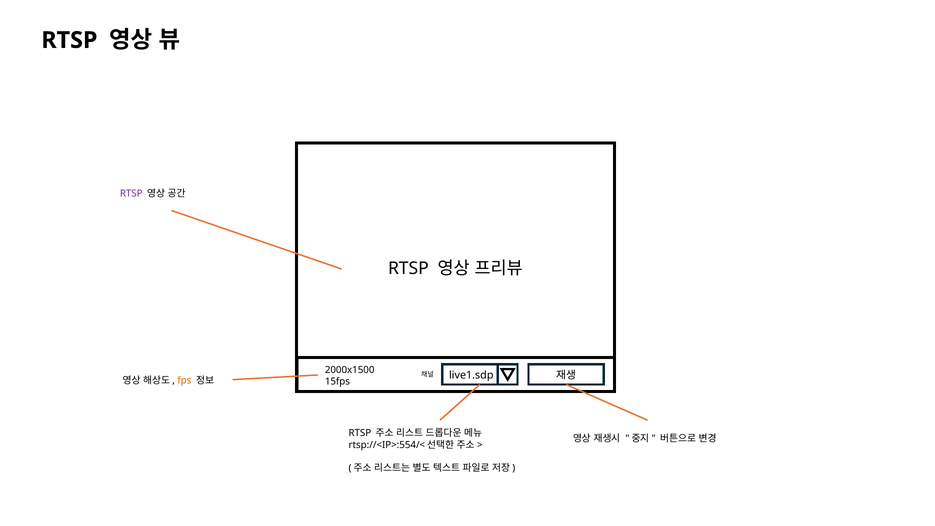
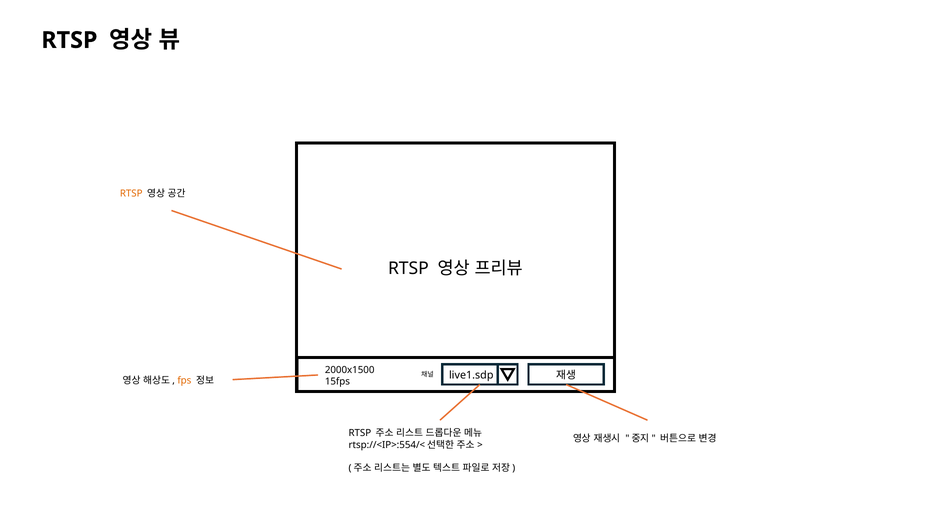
RTSP at (131, 193) colour: purple -> orange
